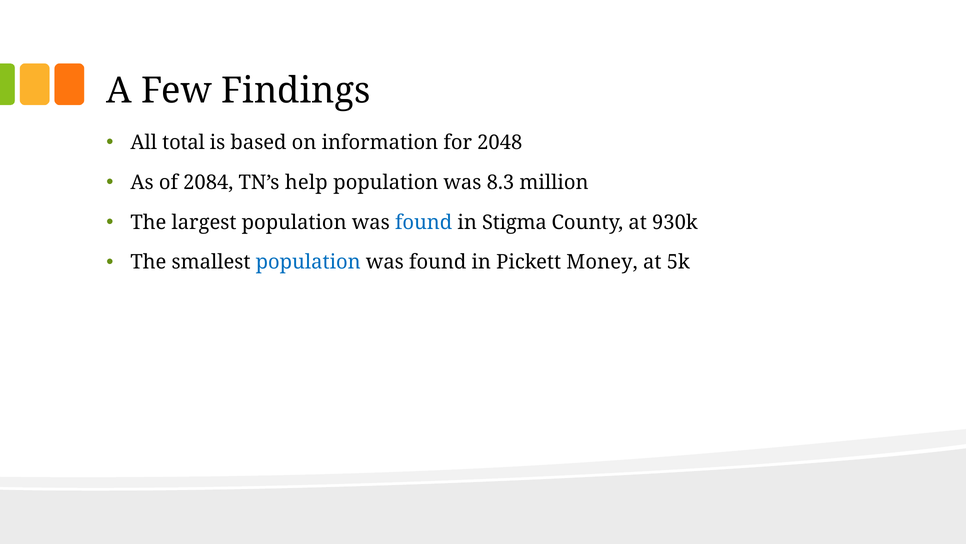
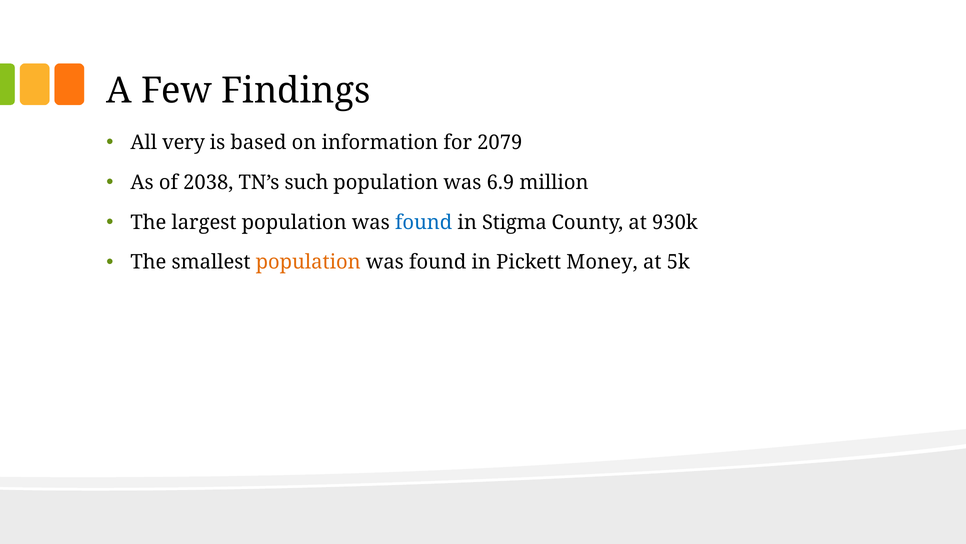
total: total -> very
2048: 2048 -> 2079
2084: 2084 -> 2038
help: help -> such
8.3: 8.3 -> 6.9
population at (308, 262) colour: blue -> orange
